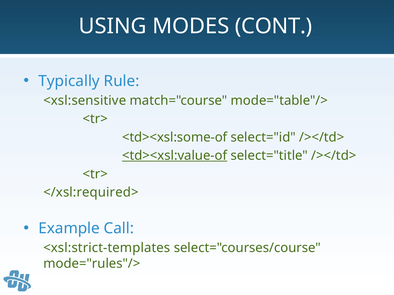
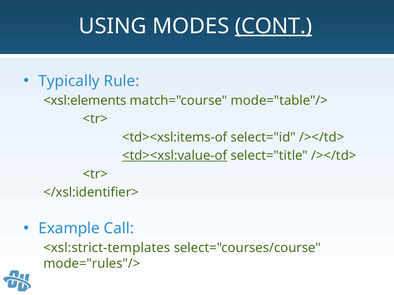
CONT underline: none -> present
<xsl:sensitive: <xsl:sensitive -> <xsl:elements
<td><xsl:some-of: <td><xsl:some-of -> <td><xsl:items-of
</xsl:required>: </xsl:required> -> </xsl:identifier>
